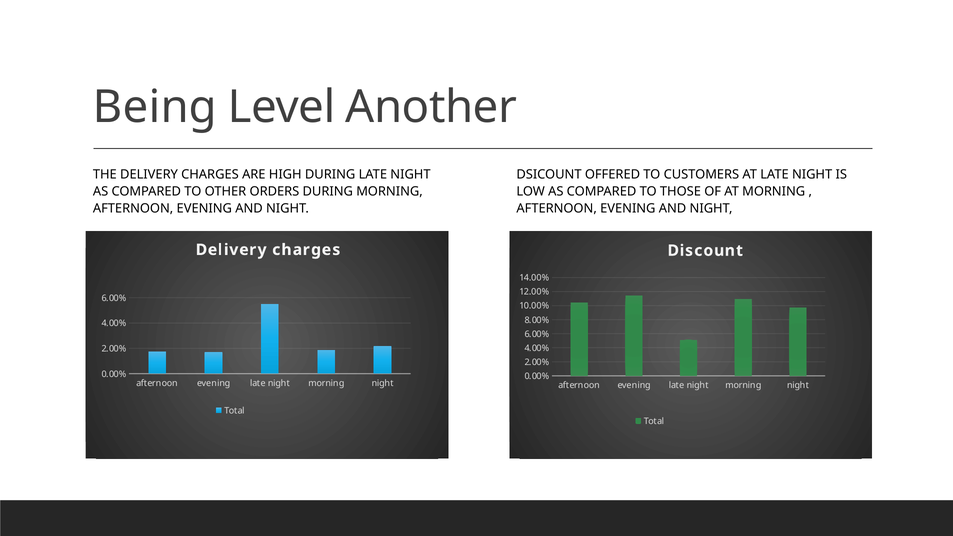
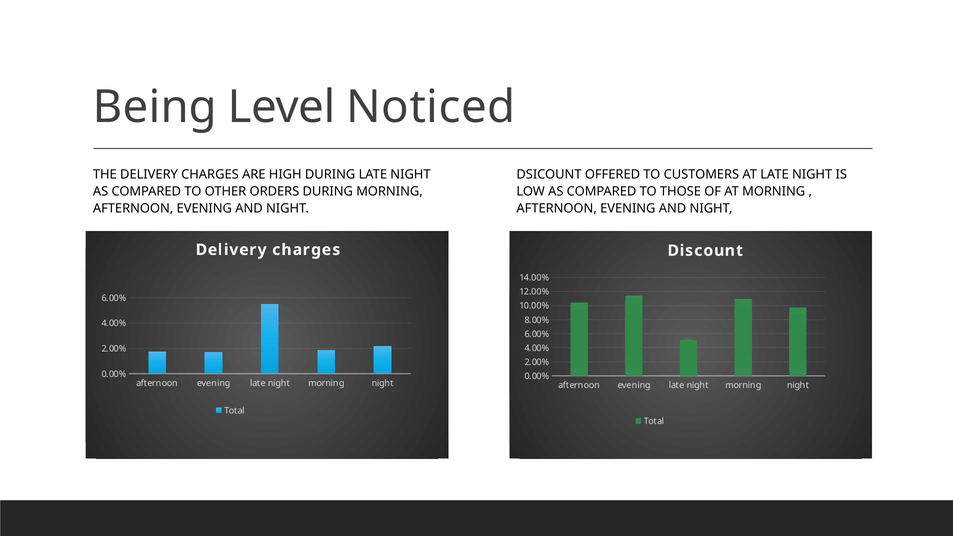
Another: Another -> Noticed
